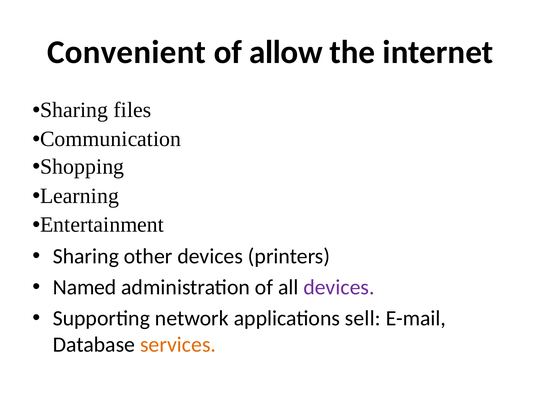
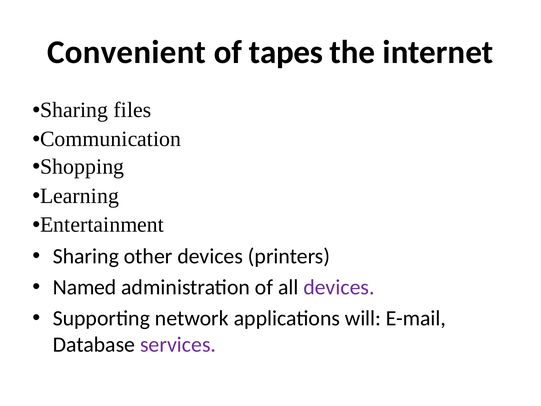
allow: allow -> tapes
sell: sell -> will
services colour: orange -> purple
